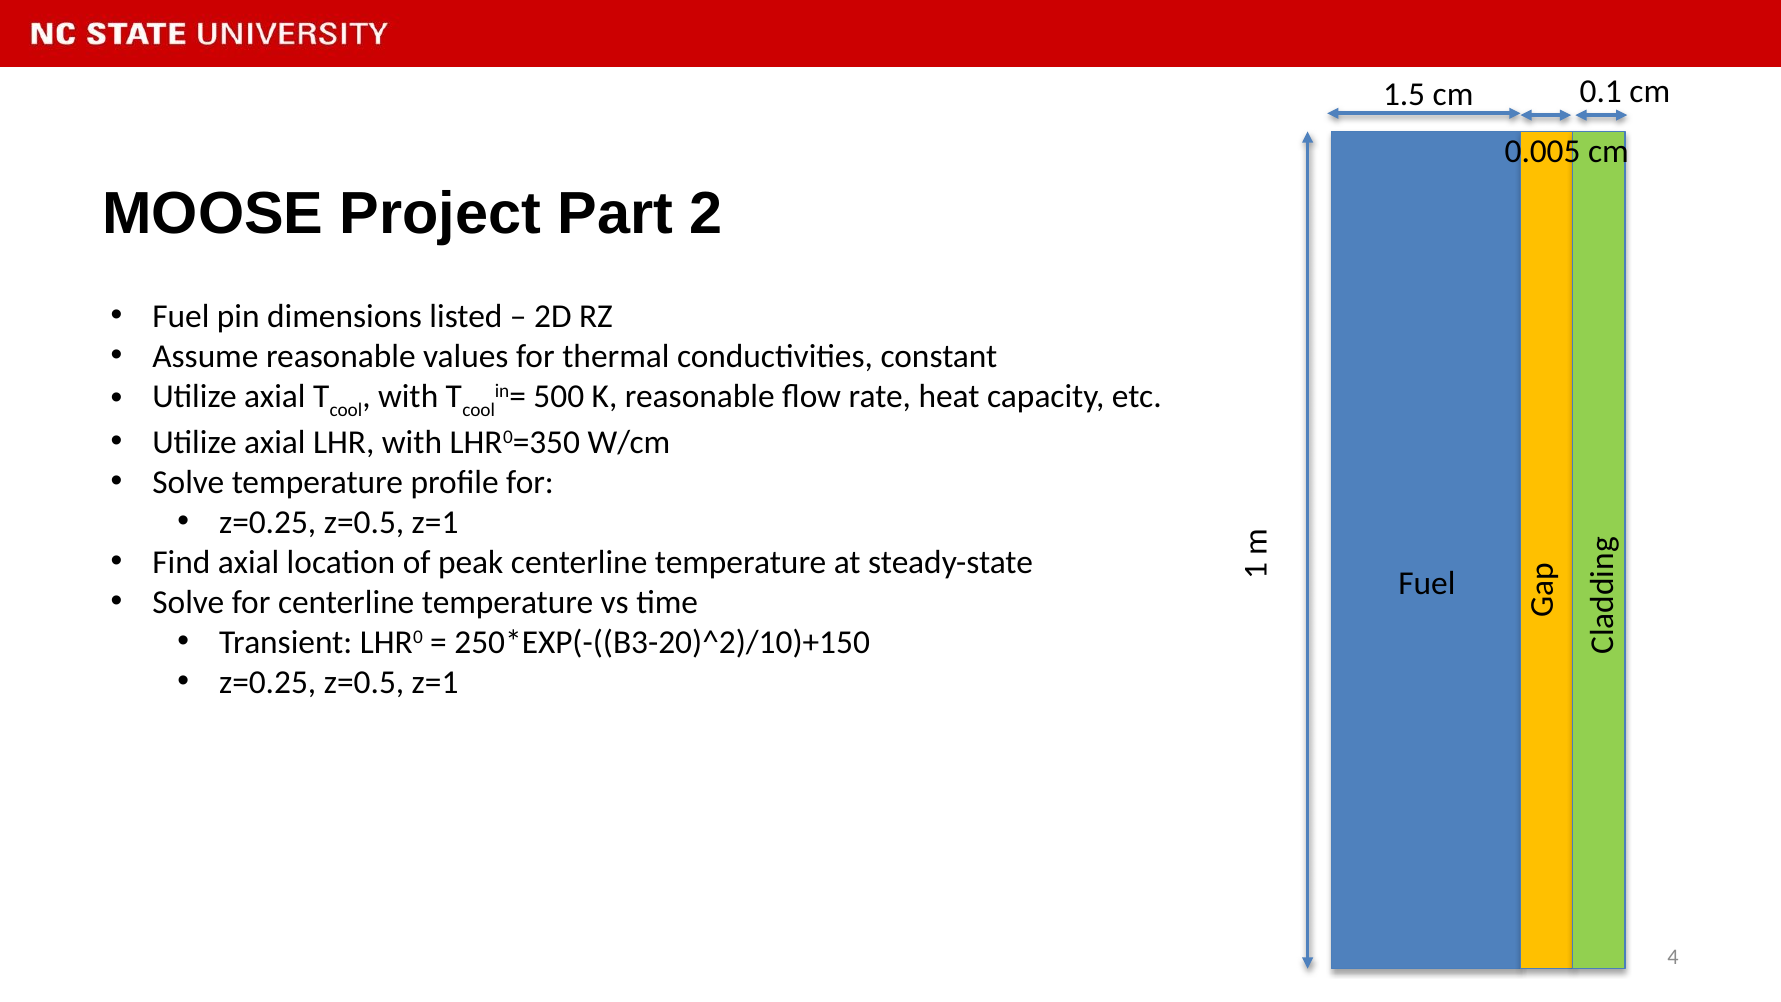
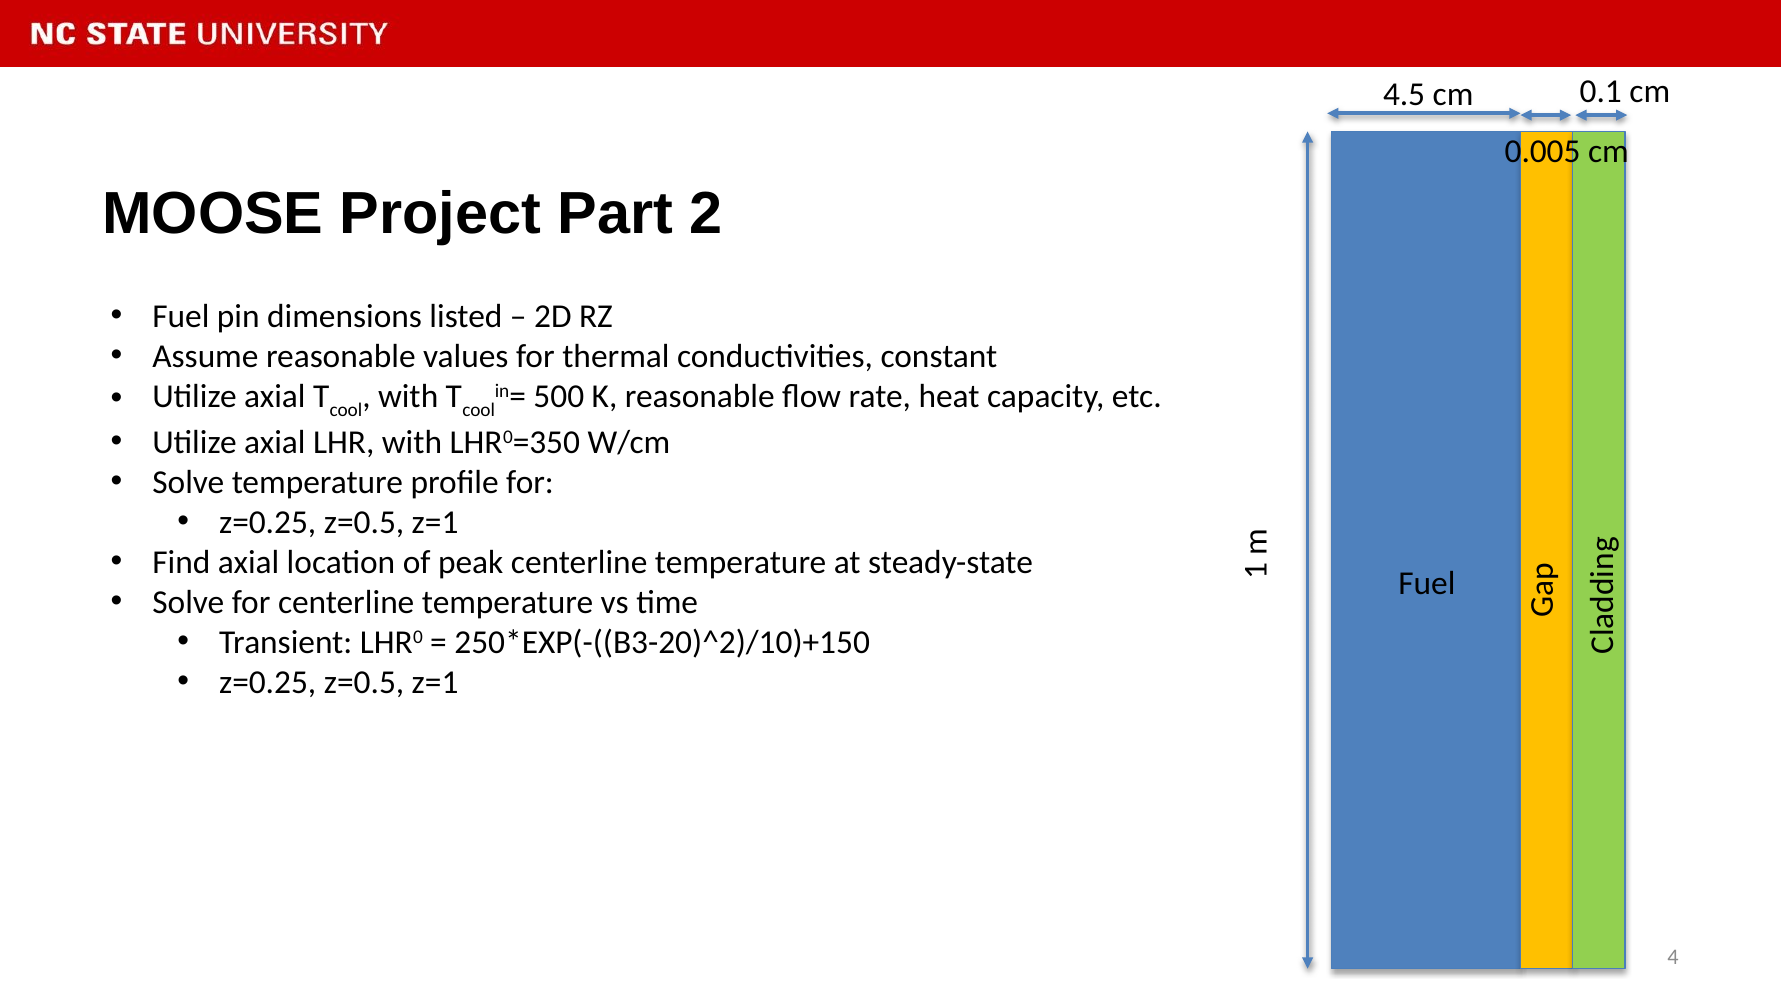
1.5: 1.5 -> 4.5
